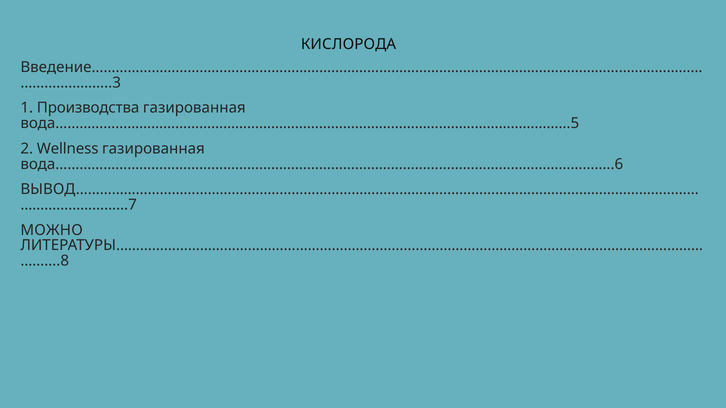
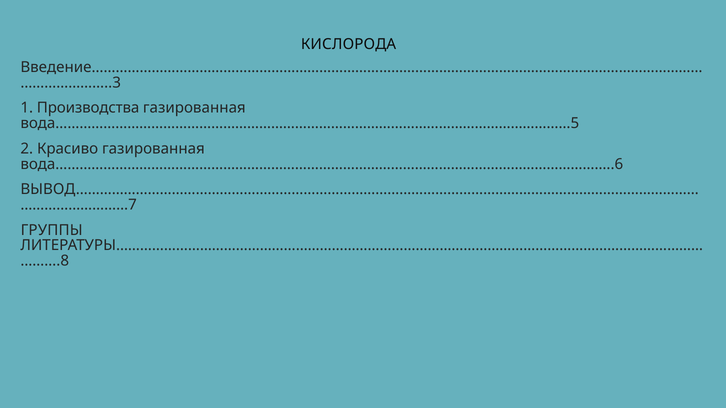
Wellness: Wellness -> Красиво
МОЖНО: МОЖНО -> ГРУППЫ
